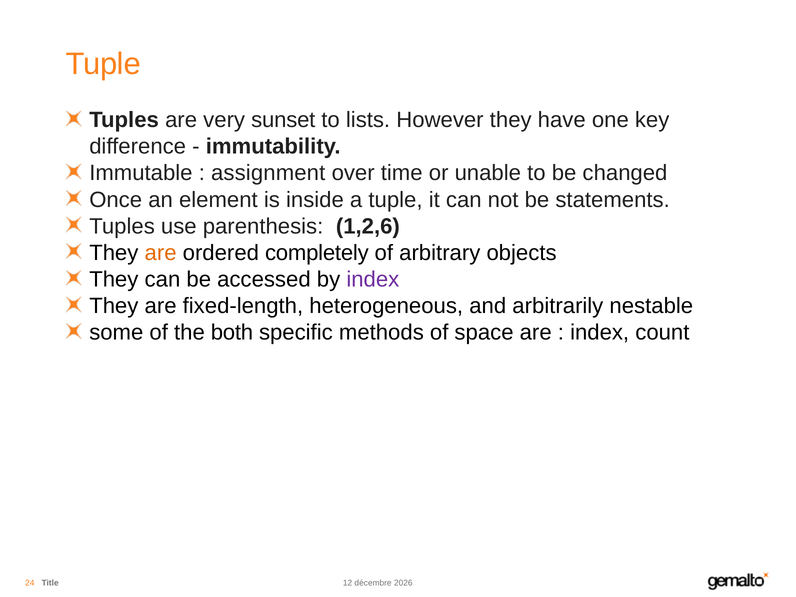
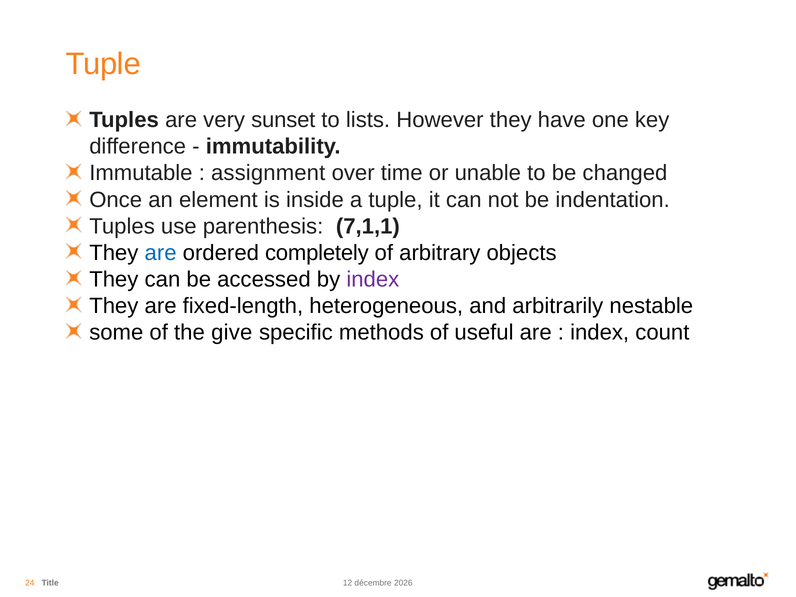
statements: statements -> indentation
1,2,6: 1,2,6 -> 7,1,1
are at (161, 253) colour: orange -> blue
both: both -> give
space: space -> useful
